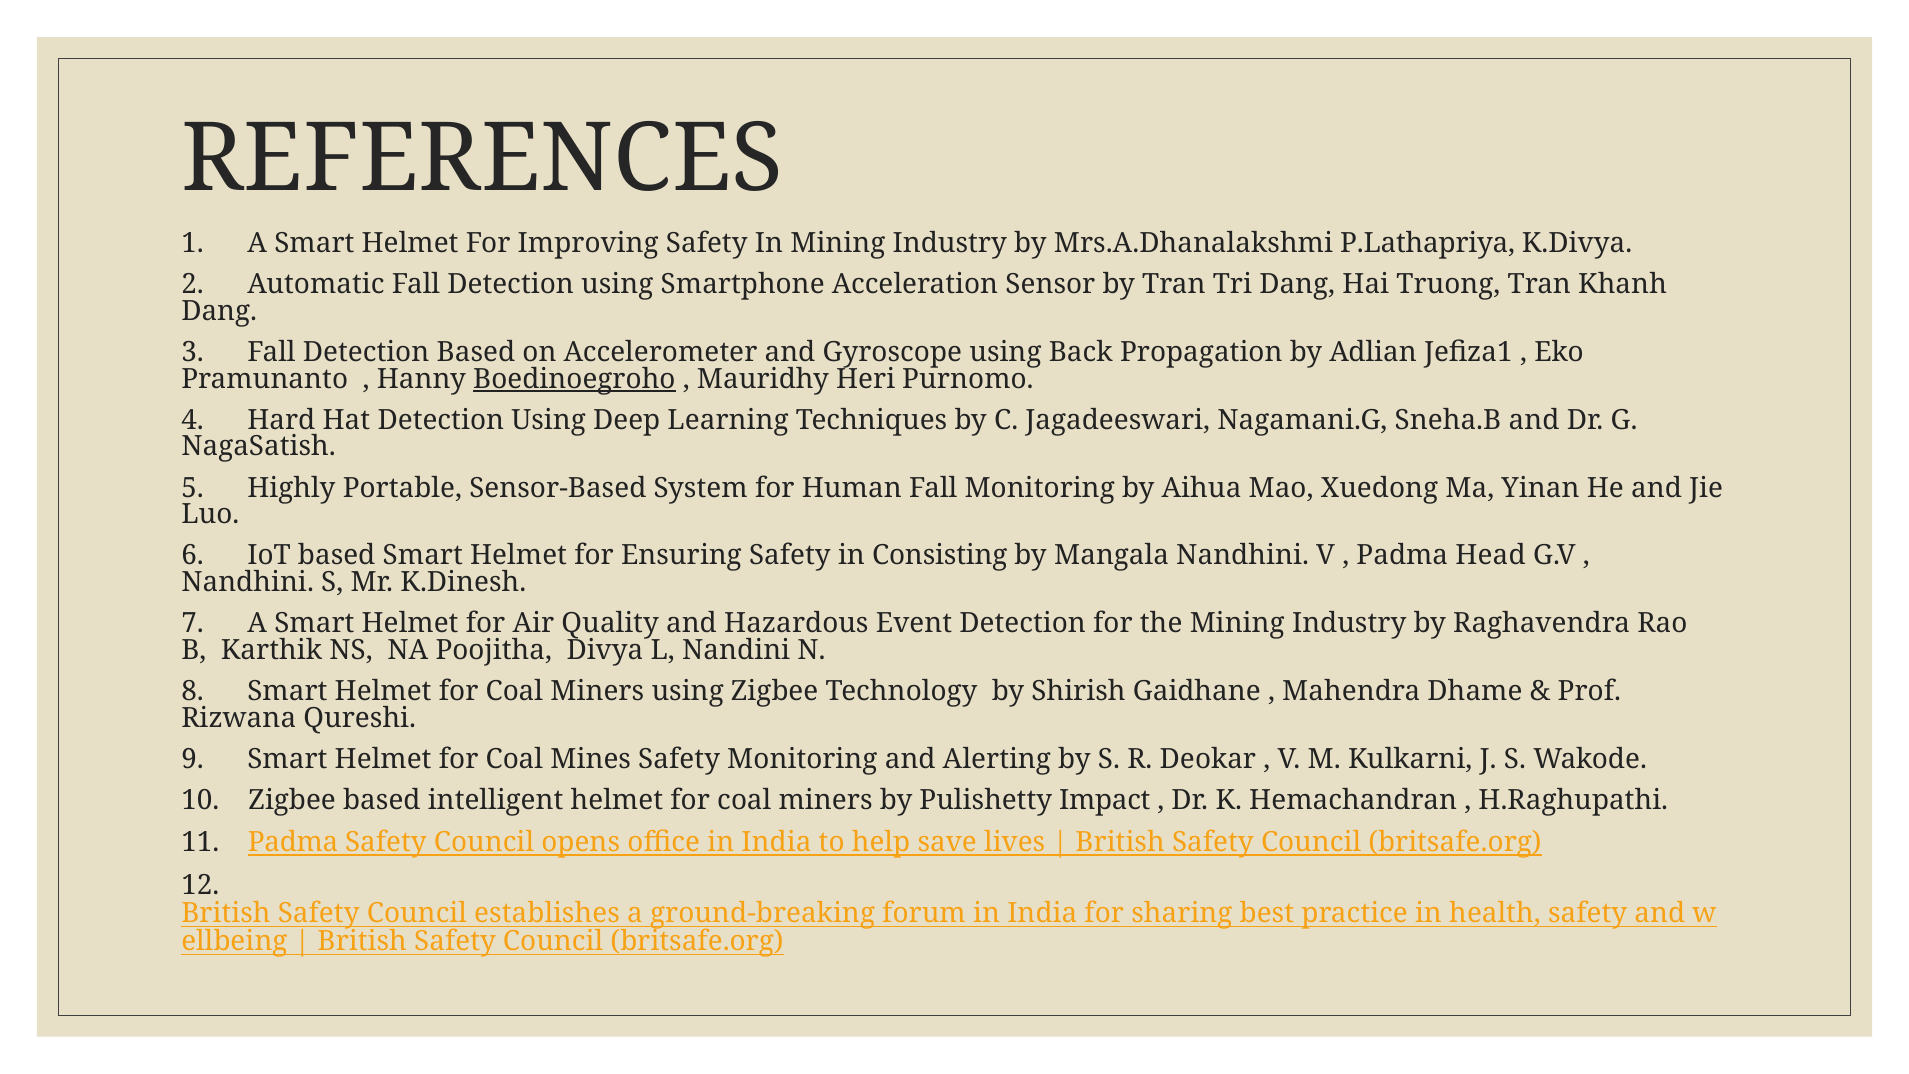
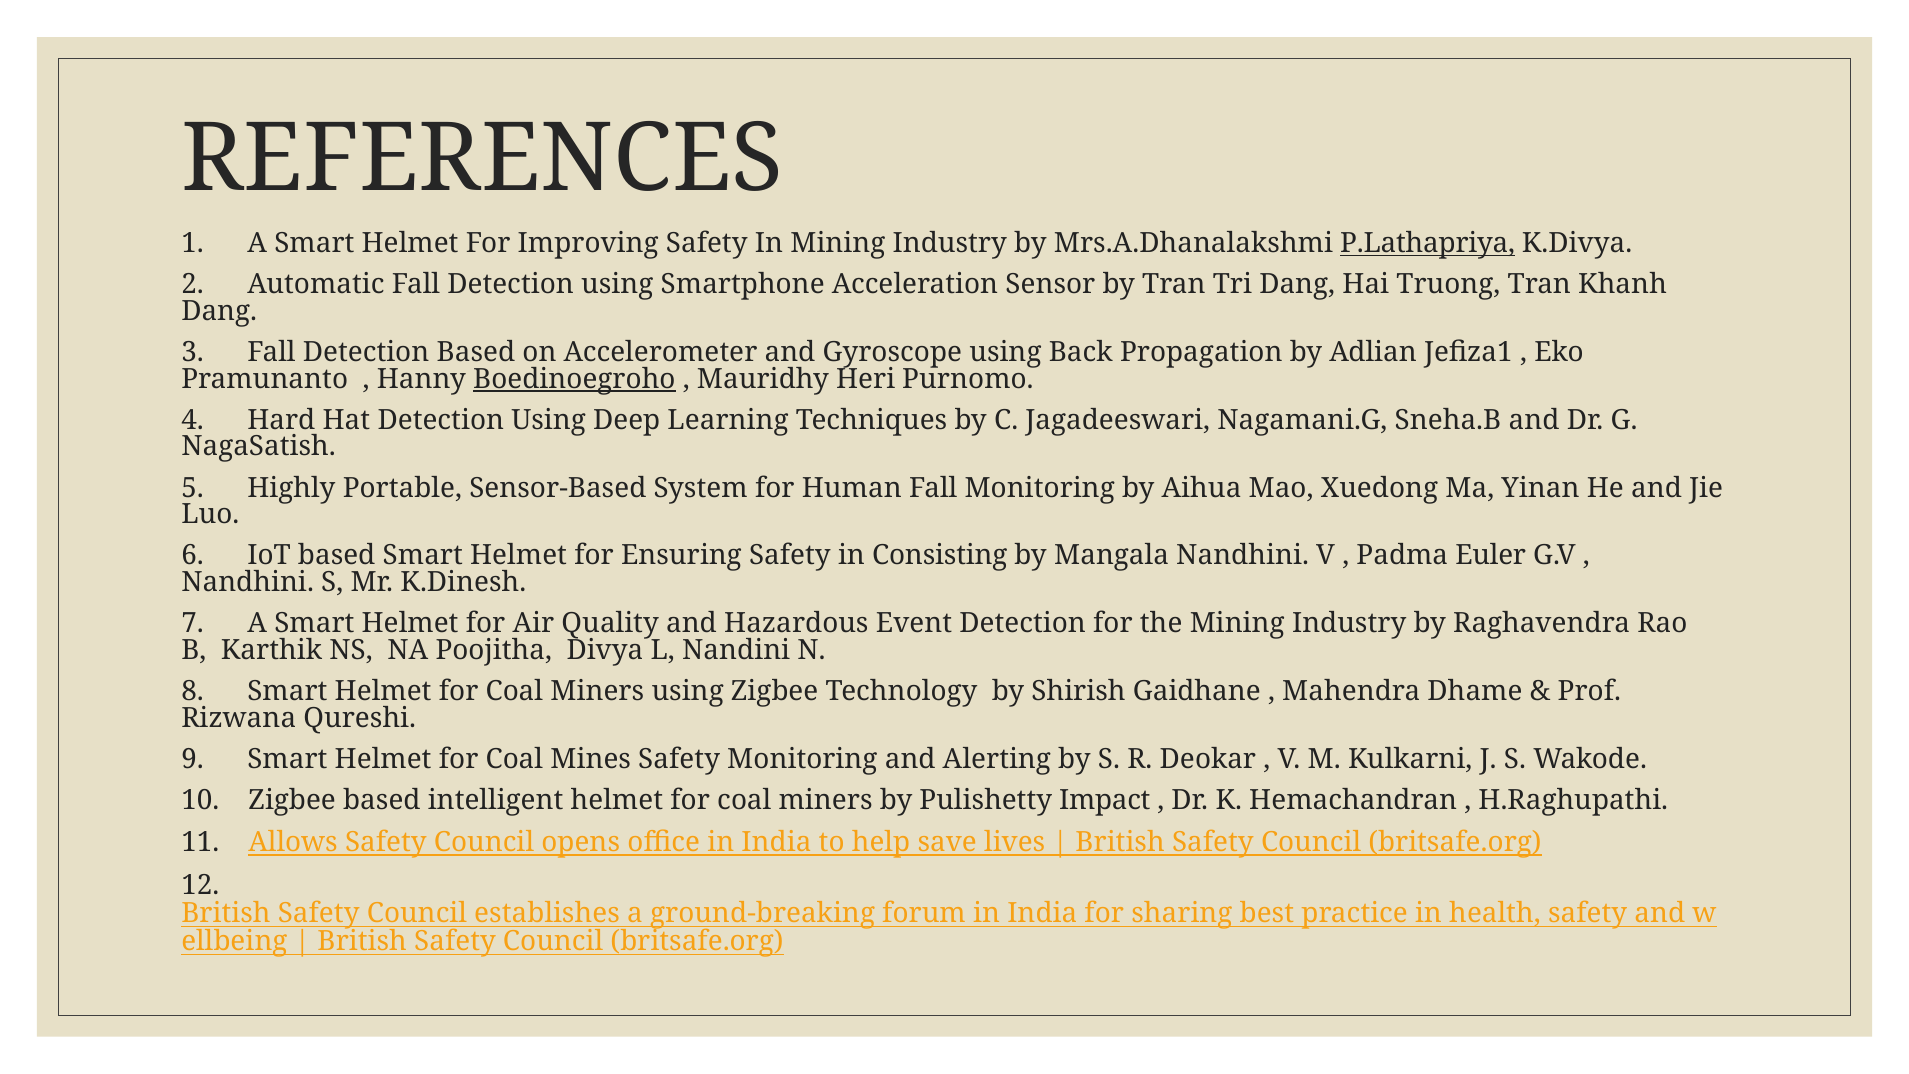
P.Lathapriya underline: none -> present
Head: Head -> Euler
11 Padma: Padma -> Allows
